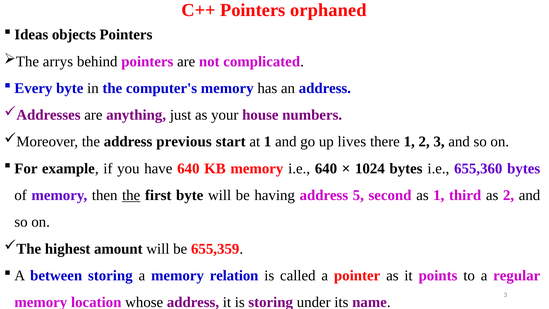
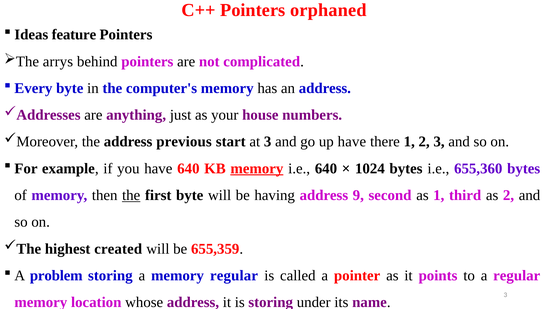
objects: objects -> feature
at 1: 1 -> 3
up lives: lives -> have
memory at (257, 168) underline: none -> present
5: 5 -> 9
amount: amount -> created
between: between -> problem
memory relation: relation -> regular
